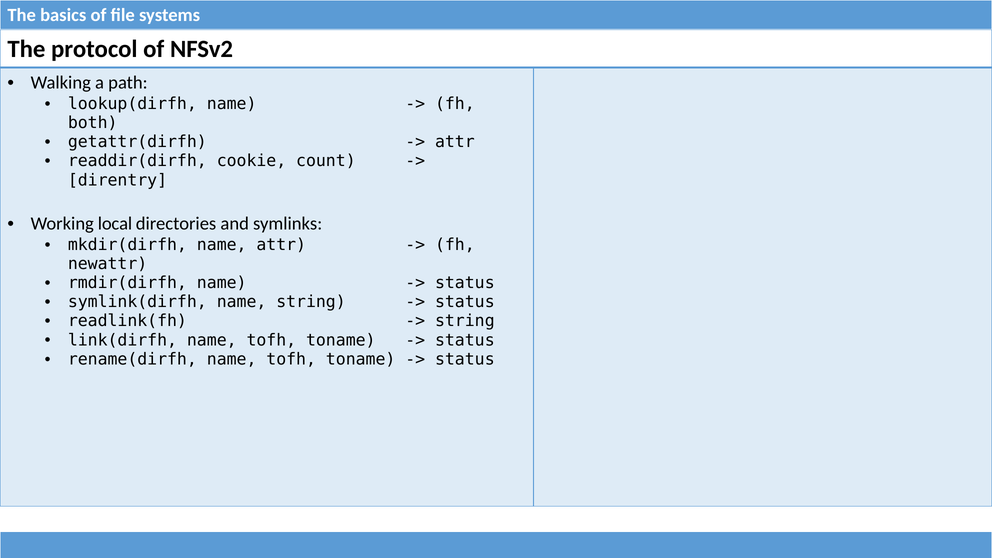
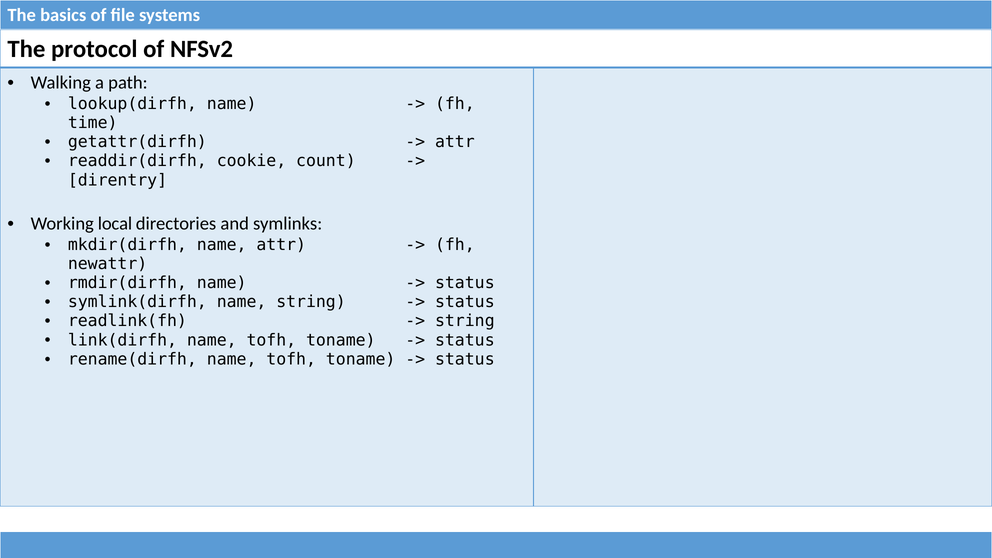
both: both -> time
